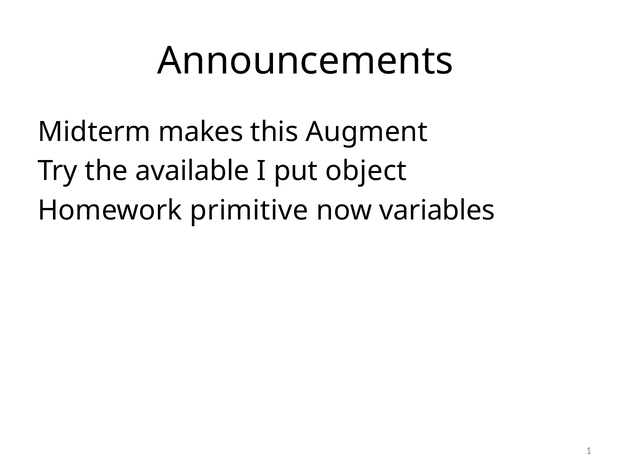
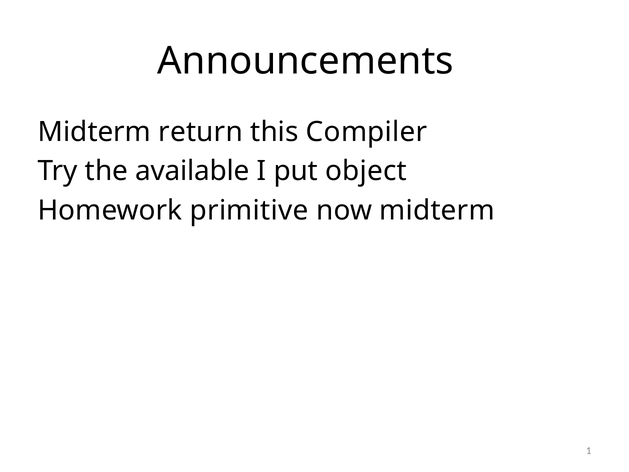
makes: makes -> return
Augment: Augment -> Compiler
now variables: variables -> midterm
